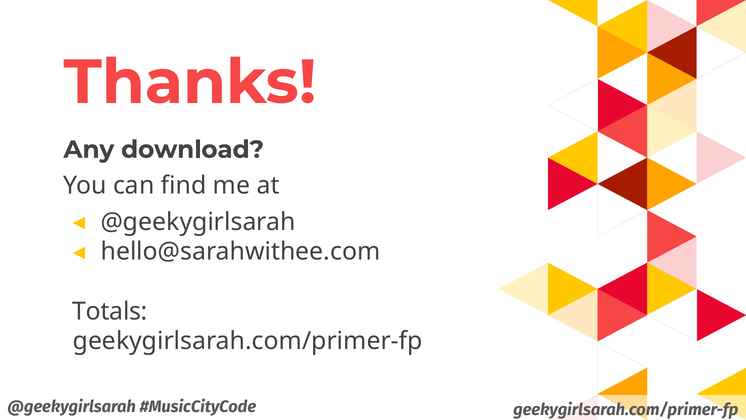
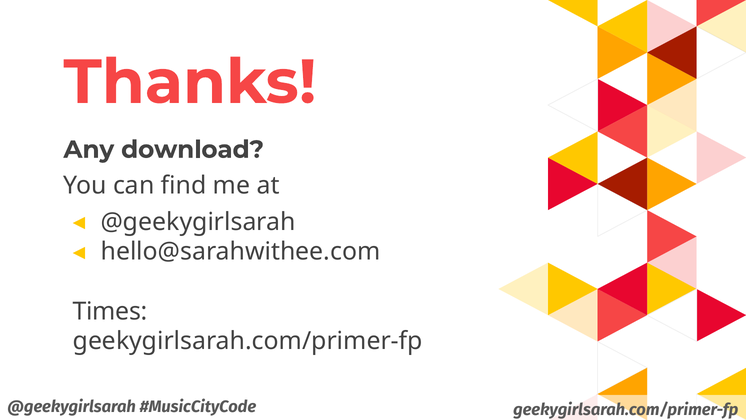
Totals: Totals -> Times
